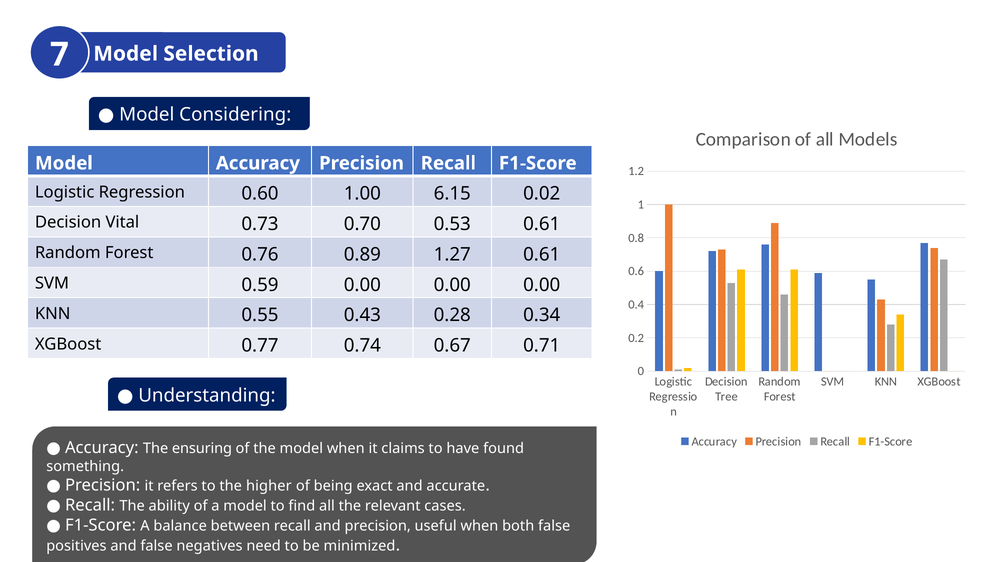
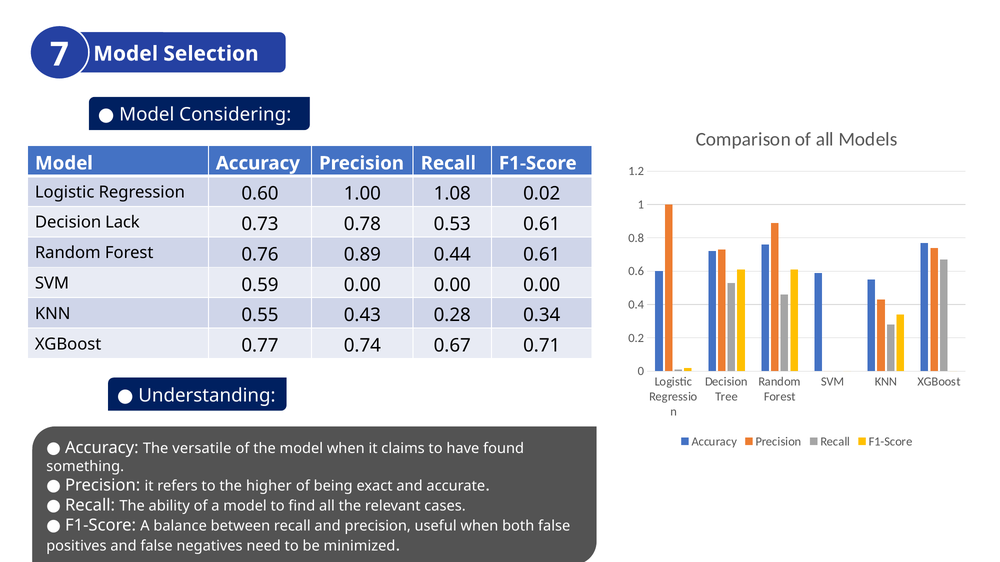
6.15: 6.15 -> 1.08
Vital: Vital -> Lack
0.70: 0.70 -> 0.78
1.27: 1.27 -> 0.44
ensuring: ensuring -> versatile
